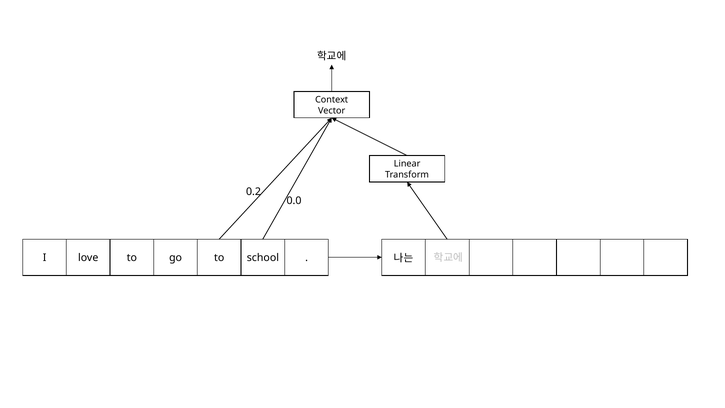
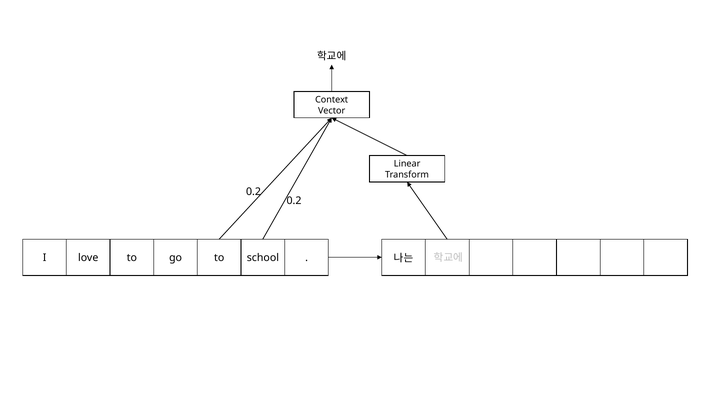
0.0 at (294, 201): 0.0 -> 0.2
